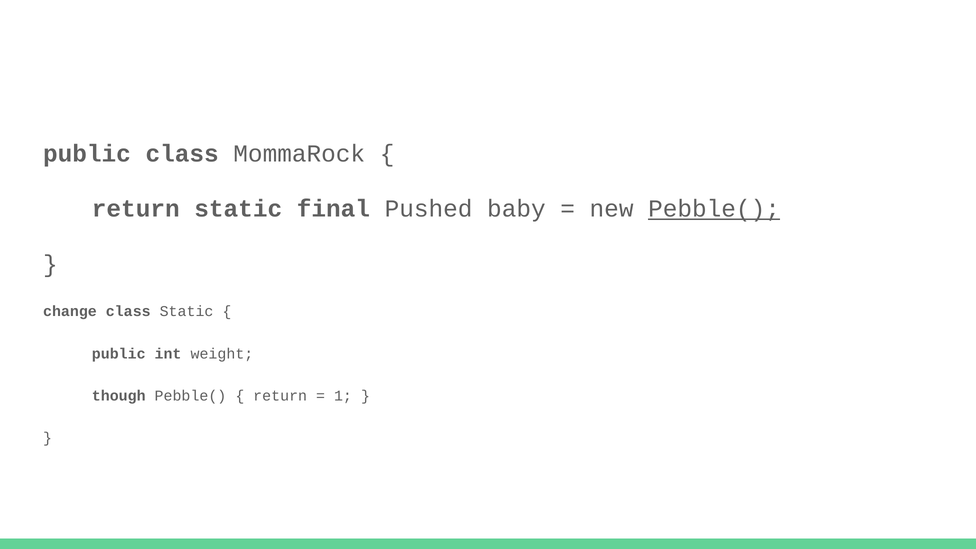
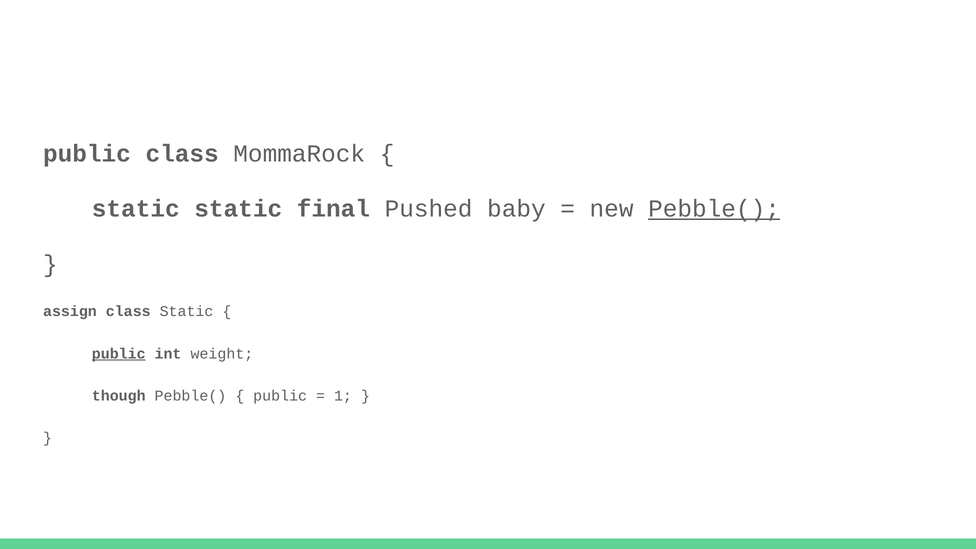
return at (136, 209): return -> static
change: change -> assign
public at (119, 354) underline: none -> present
return at (280, 396): return -> public
